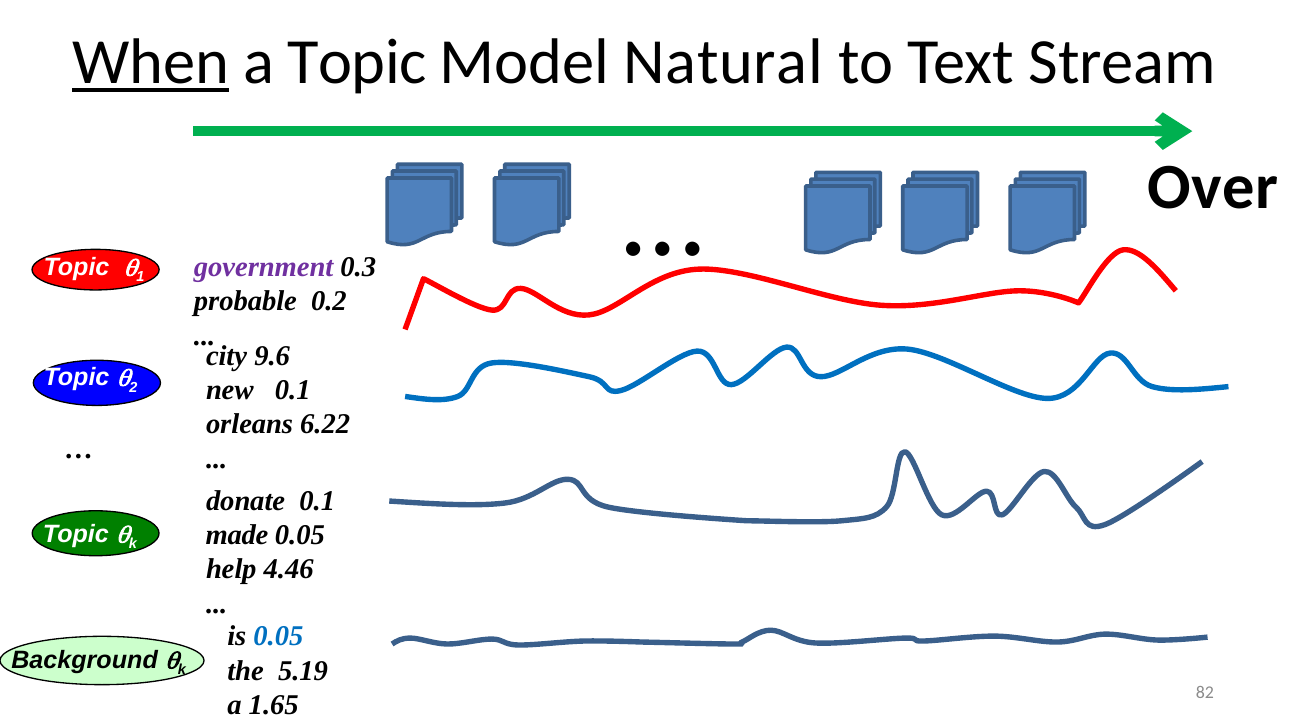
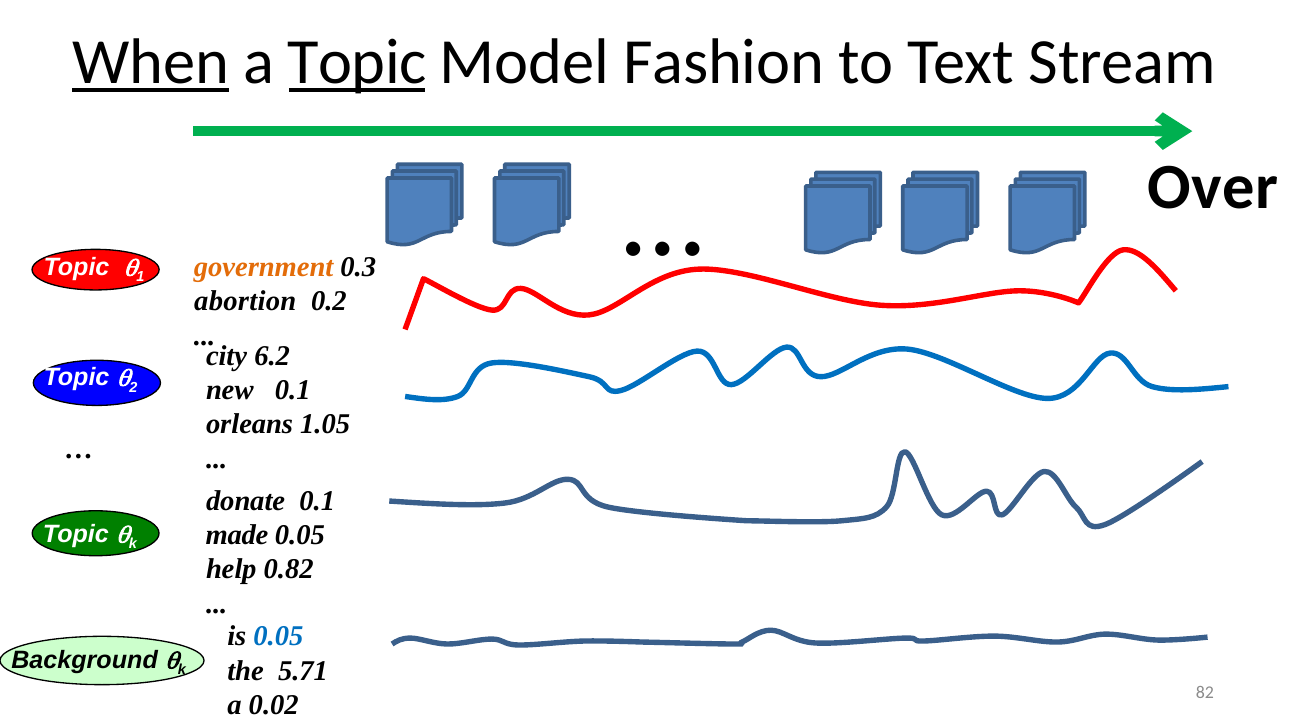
Topic at (357, 62) underline: none -> present
Natural: Natural -> Fashion
government colour: purple -> orange
probable: probable -> abortion
9.6: 9.6 -> 6.2
6.22: 6.22 -> 1.05
4.46: 4.46 -> 0.82
5.19: 5.19 -> 5.71
1.65: 1.65 -> 0.02
